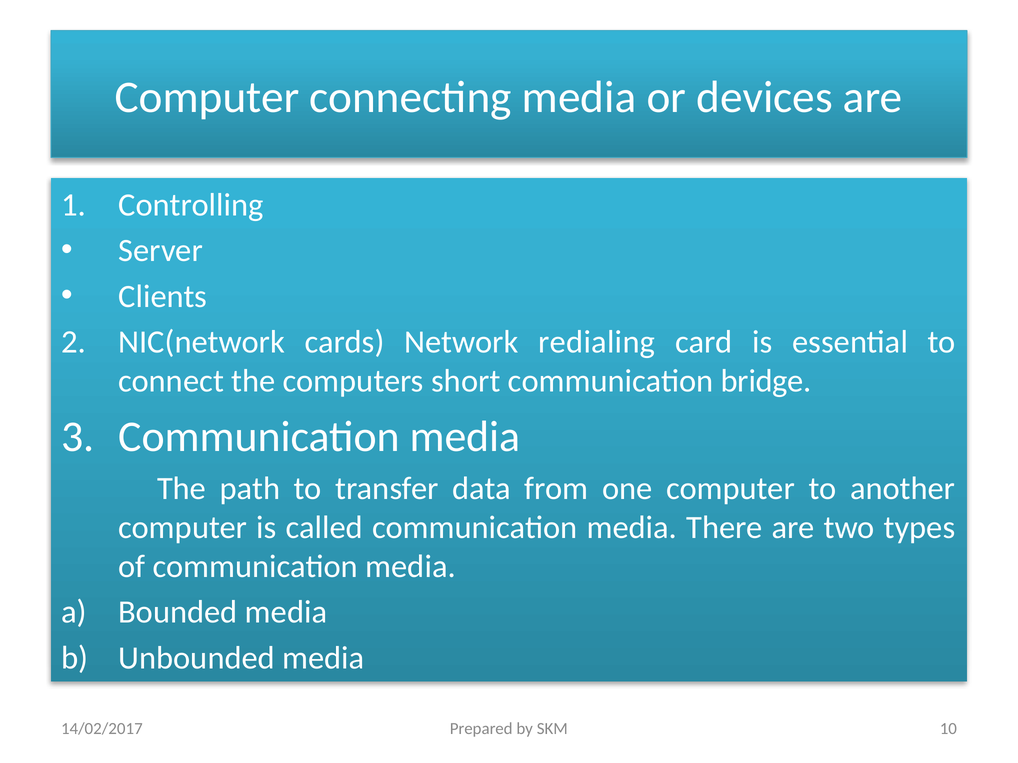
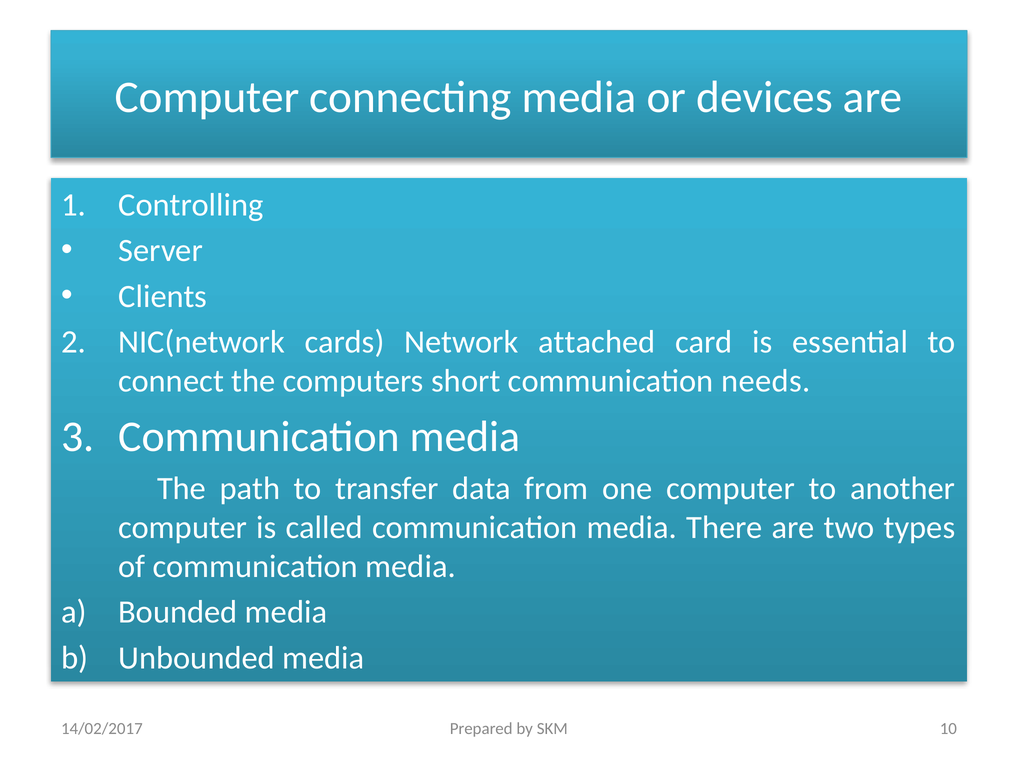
redialing: redialing -> attached
bridge: bridge -> needs
